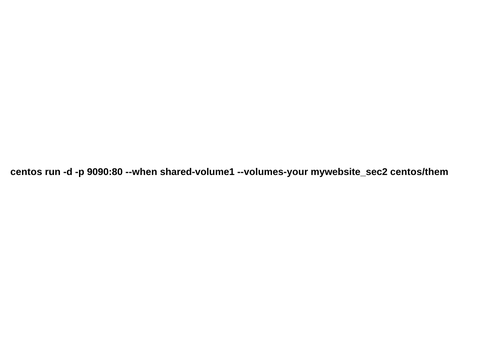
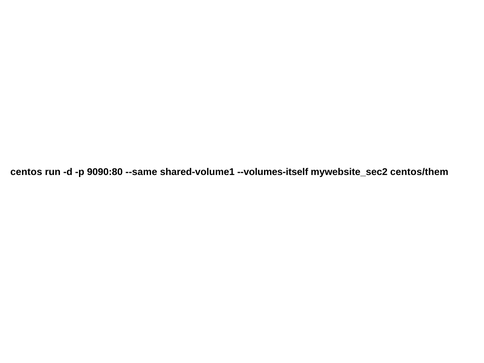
--when: --when -> --same
--volumes-your: --volumes-your -> --volumes-itself
